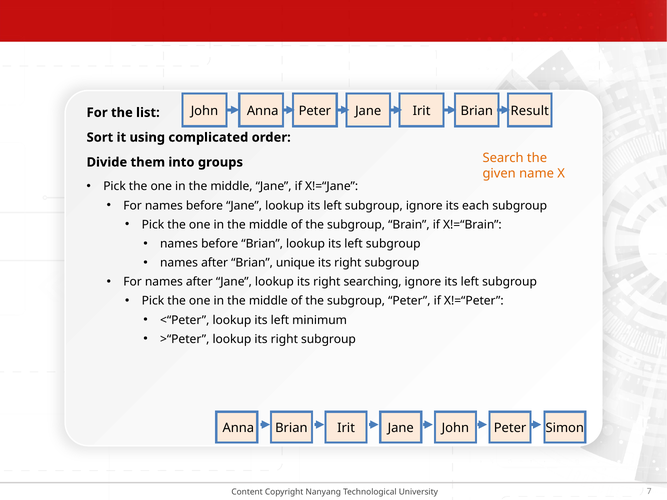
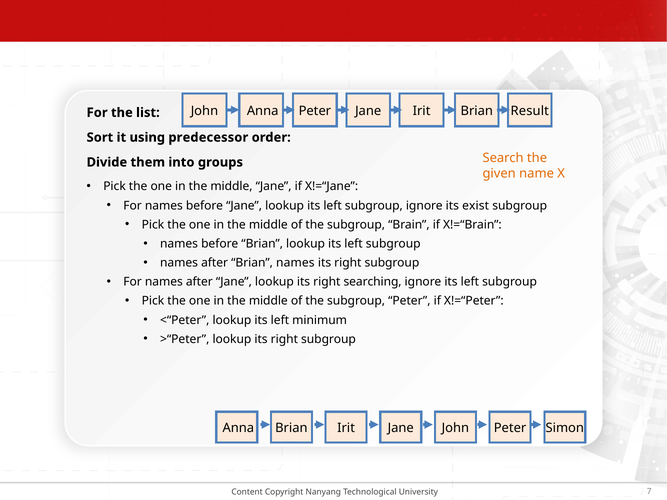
complicated: complicated -> predecessor
each: each -> exist
Brian unique: unique -> names
